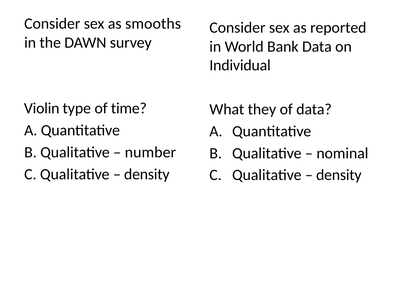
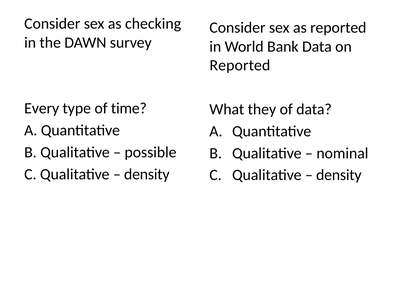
smooths: smooths -> checking
Individual at (240, 65): Individual -> Reported
Violin: Violin -> Every
number: number -> possible
